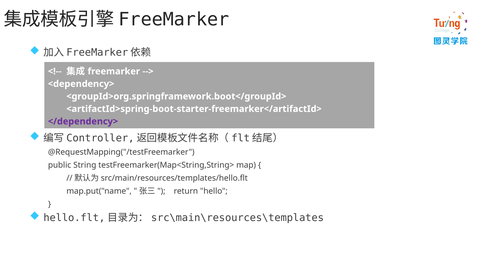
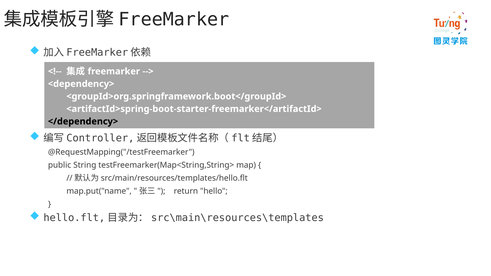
</dependency> colour: purple -> black
